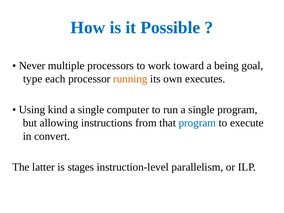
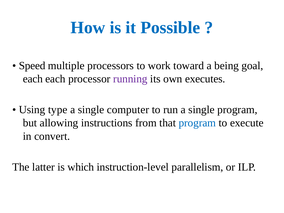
Never: Never -> Speed
type at (33, 79): type -> each
running colour: orange -> purple
kind: kind -> type
stages: stages -> which
